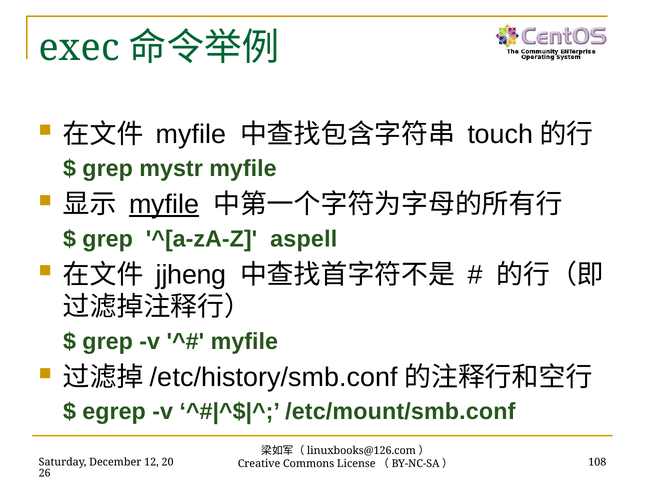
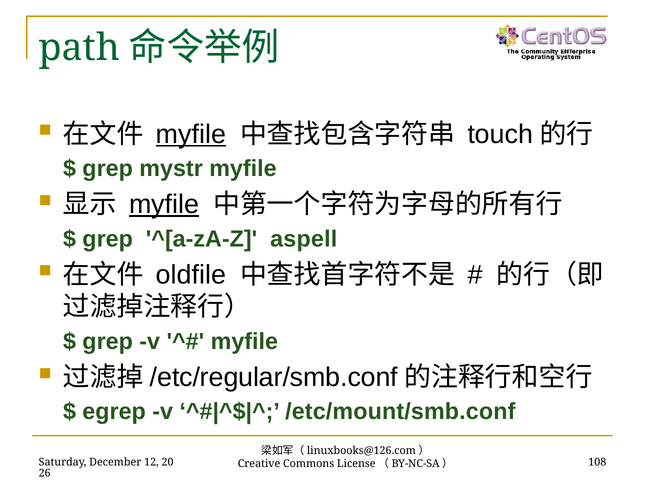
exec: exec -> path
myfile at (191, 134) underline: none -> present
jjheng: jjheng -> oldfile
/etc/history/smb.conf: /etc/history/smb.conf -> /etc/regular/smb.conf
